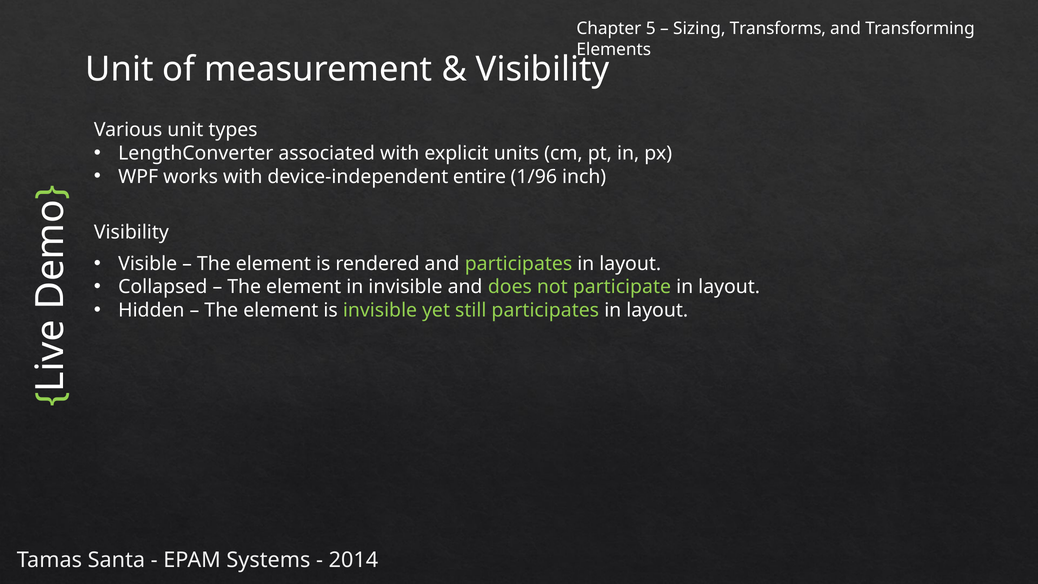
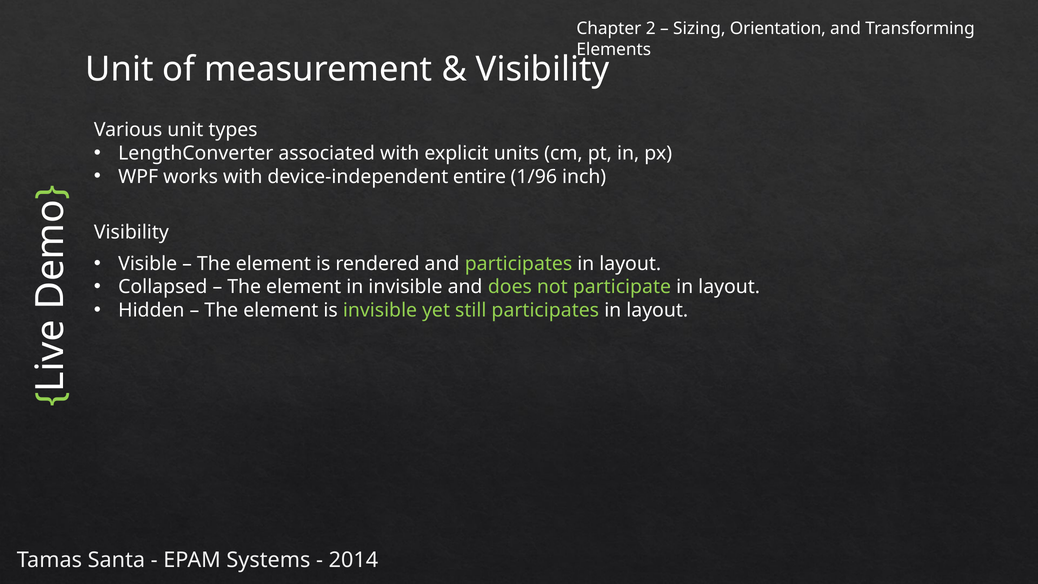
5: 5 -> 2
Transforms: Transforms -> Orientation
